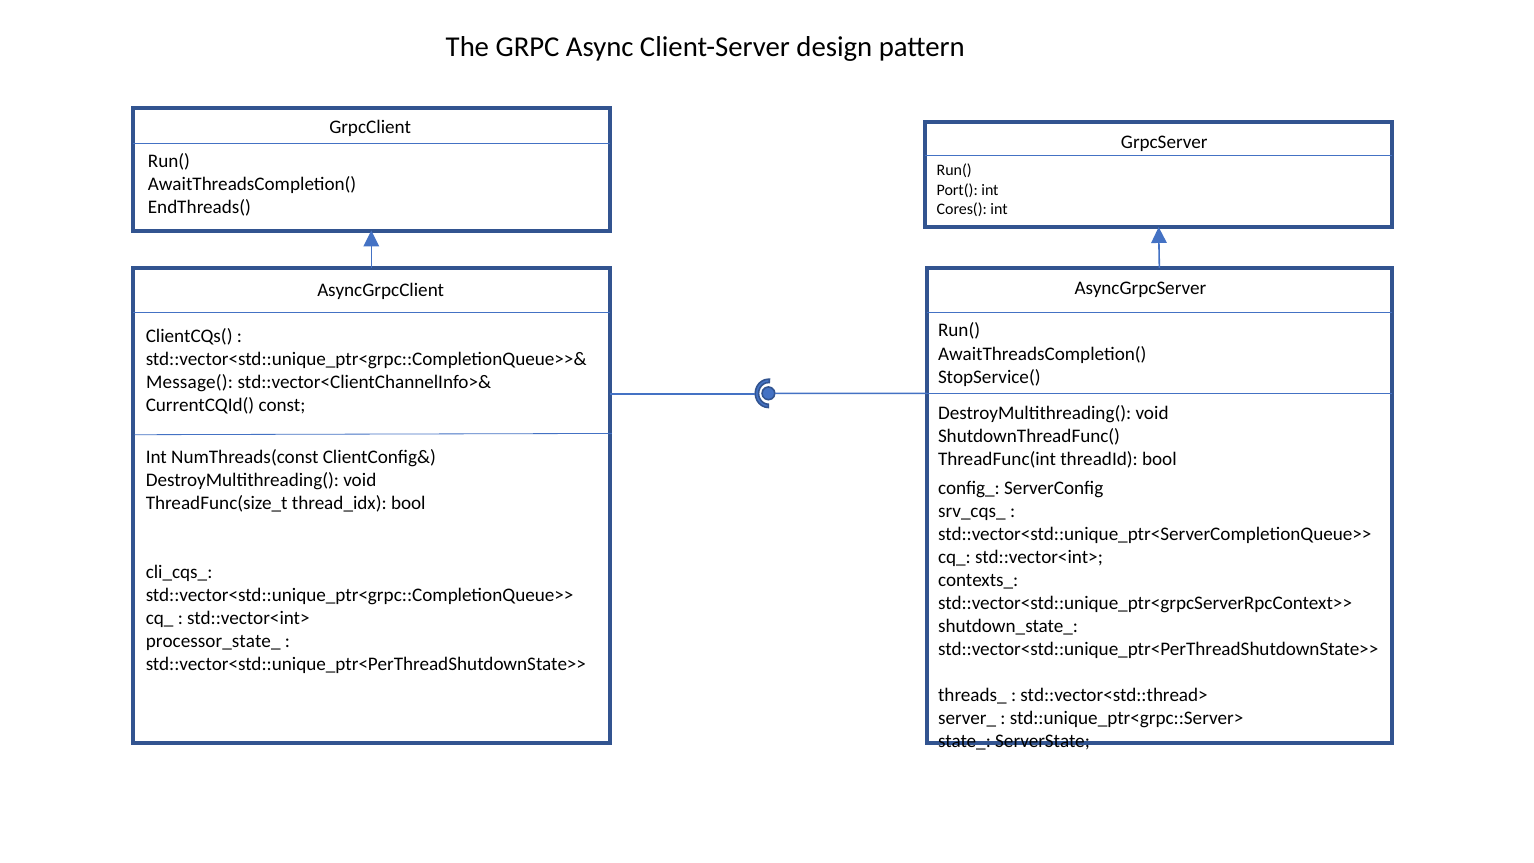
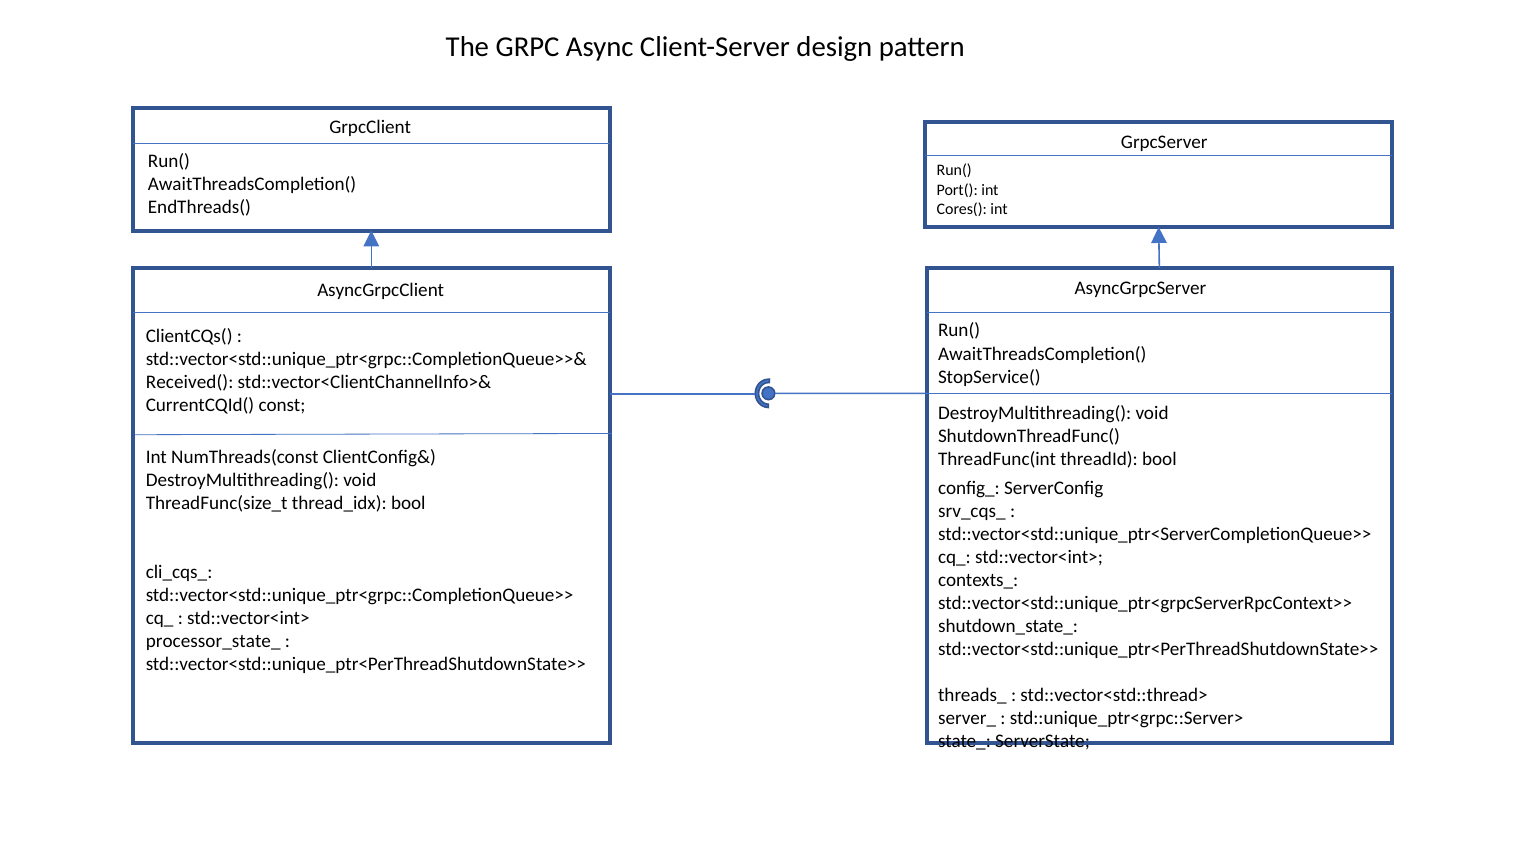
Message(: Message( -> Received(
